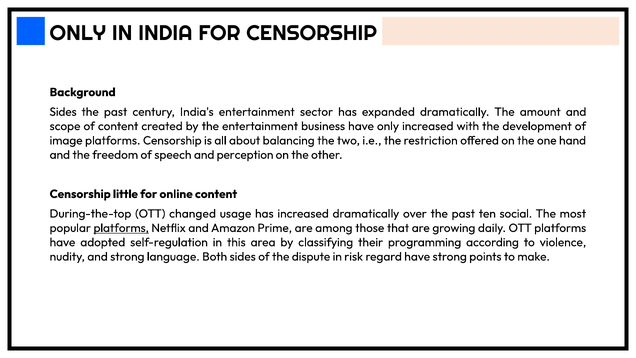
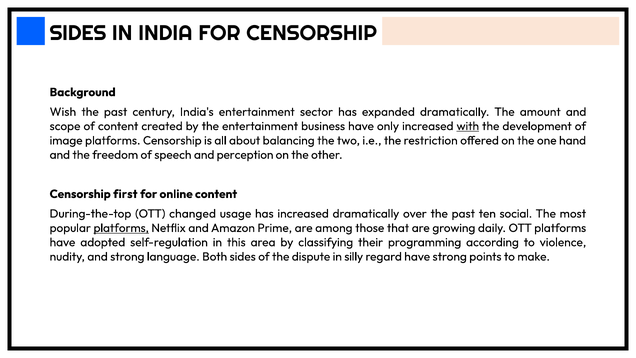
ONLY at (78, 33): ONLY -> SIDES
Sides at (63, 112): Sides -> Wish
with underline: none -> present
little: little -> first
risk: risk -> silly
